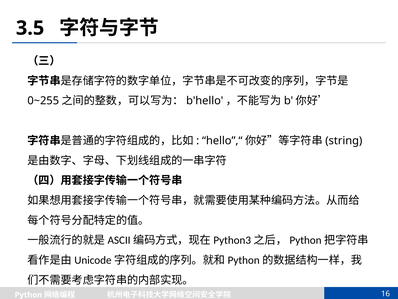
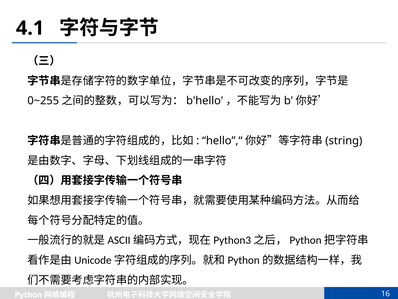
3.5: 3.5 -> 4.1
